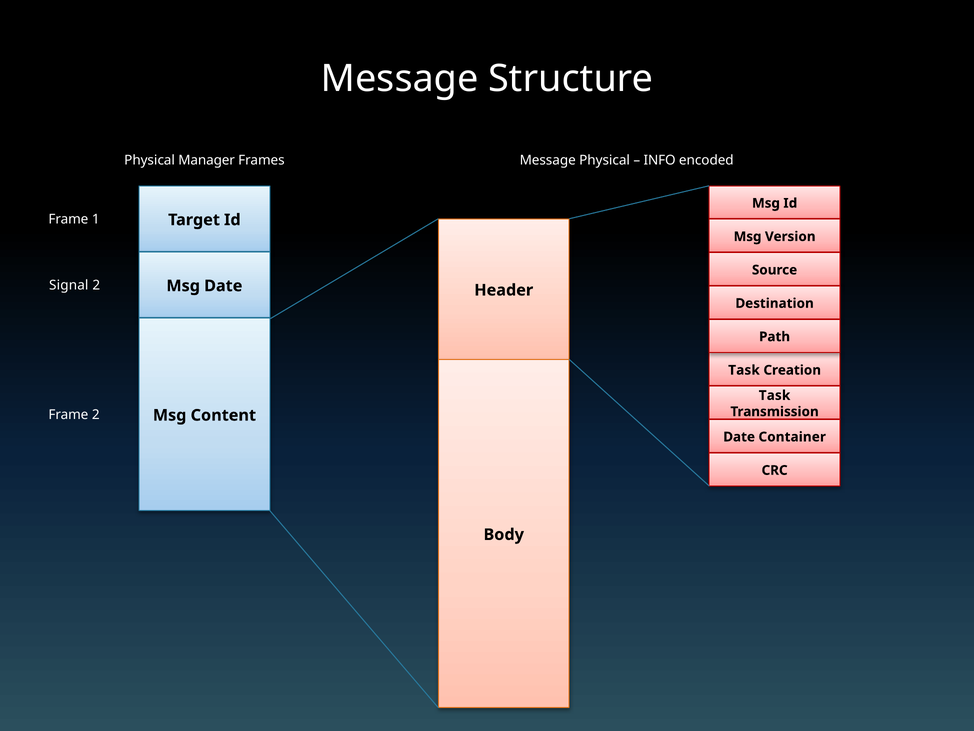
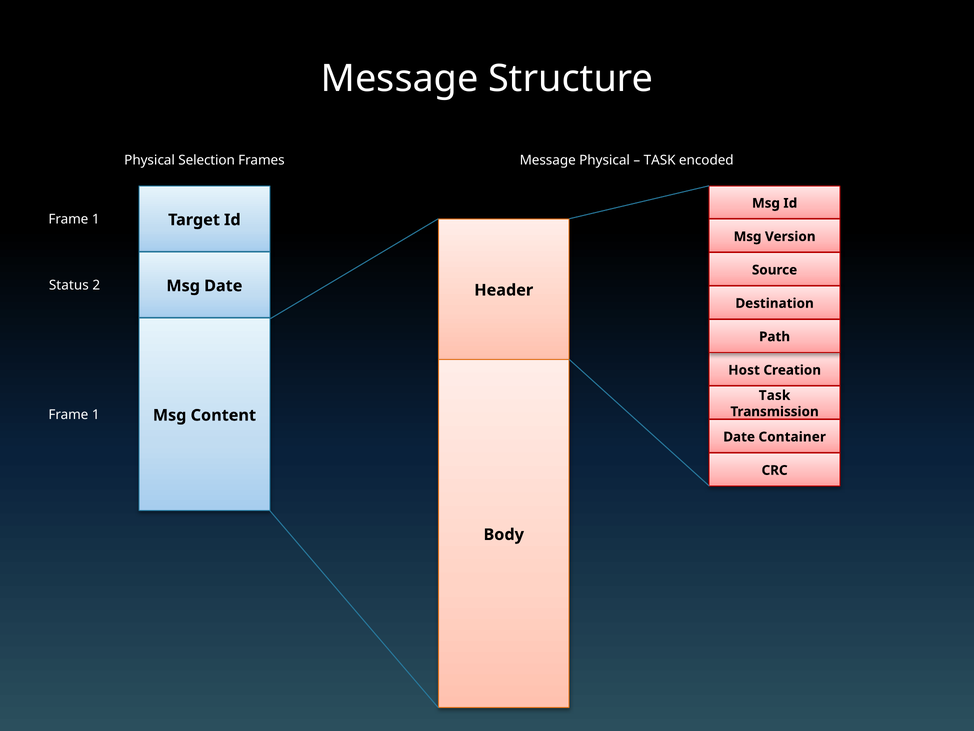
Manager: Manager -> Selection
INFO at (660, 160): INFO -> TASK
Signal: Signal -> Status
Task at (744, 370): Task -> Host
2 at (96, 415): 2 -> 1
